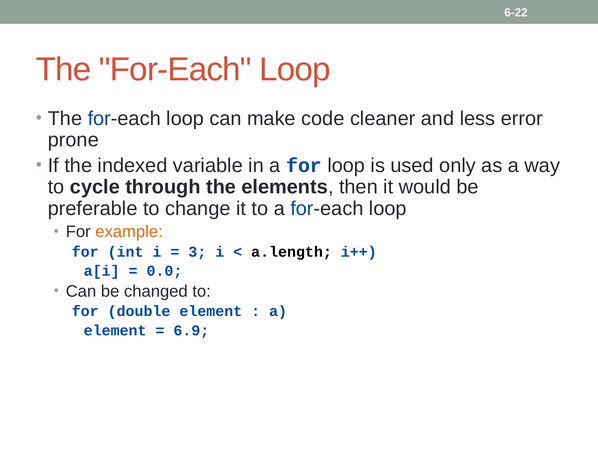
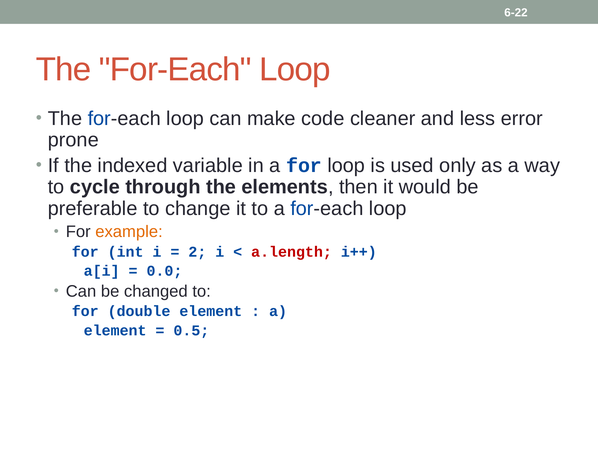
3: 3 -> 2
a.length colour: black -> red
6.9: 6.9 -> 0.5
